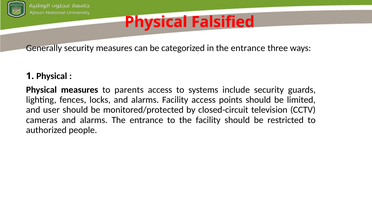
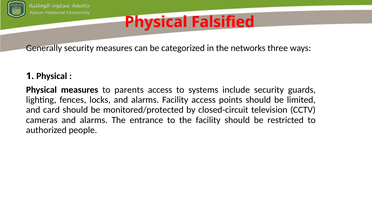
in the entrance: entrance -> networks
user: user -> card
